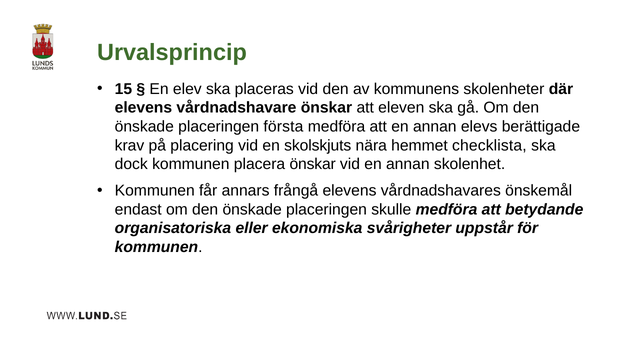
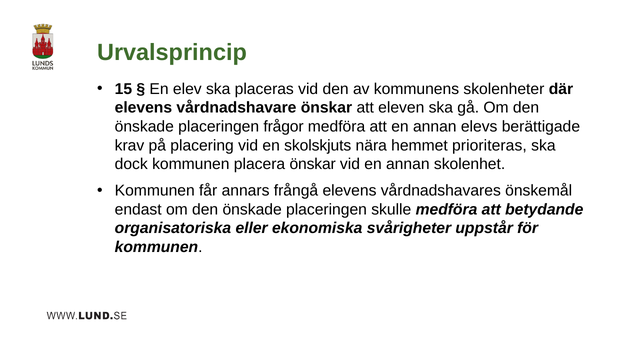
första: första -> frågor
checklista: checklista -> prioriteras
